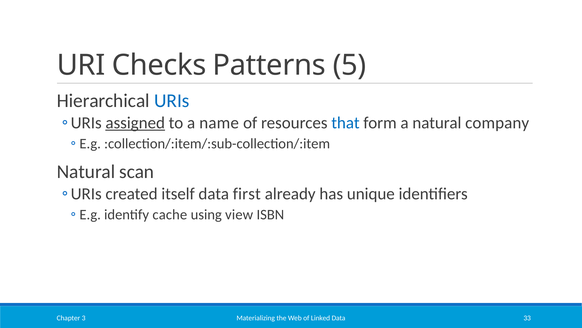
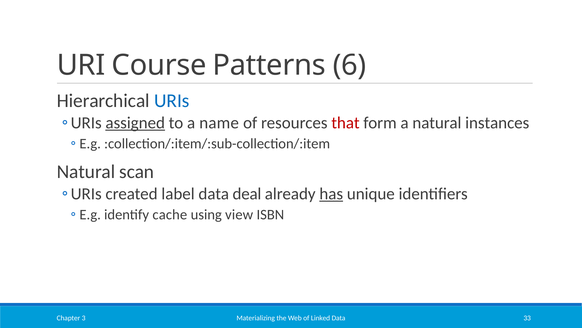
Checks: Checks -> Course
5: 5 -> 6
that colour: blue -> red
company: company -> instances
itself: itself -> label
first: first -> deal
has underline: none -> present
